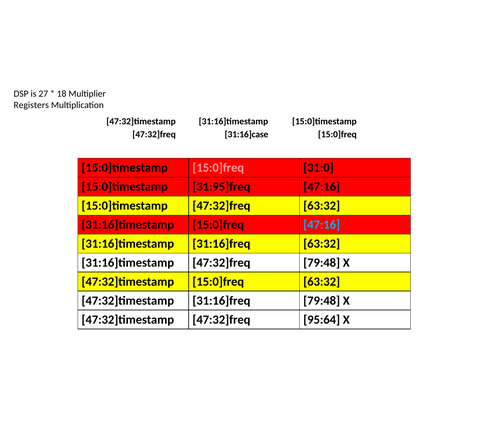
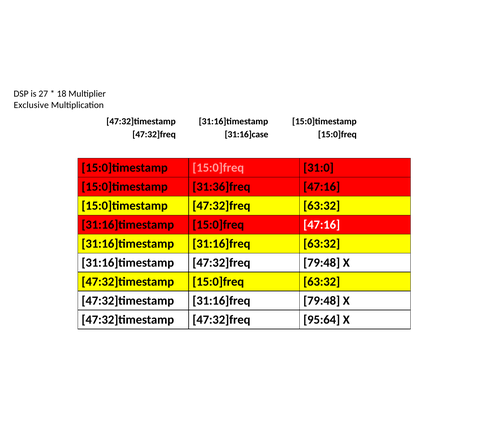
Registers: Registers -> Exclusive
31:95]freq: 31:95]freq -> 31:36]freq
47:16 at (322, 225) colour: light blue -> white
